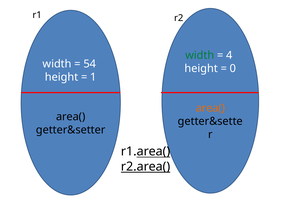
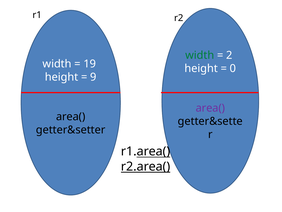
4: 4 -> 2
54: 54 -> 19
1: 1 -> 9
area( at (210, 108) colour: orange -> purple
